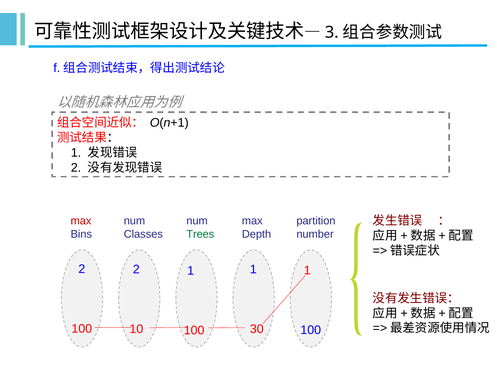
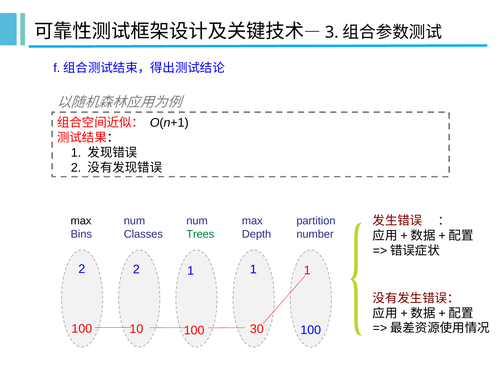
max at (81, 221) colour: red -> black
